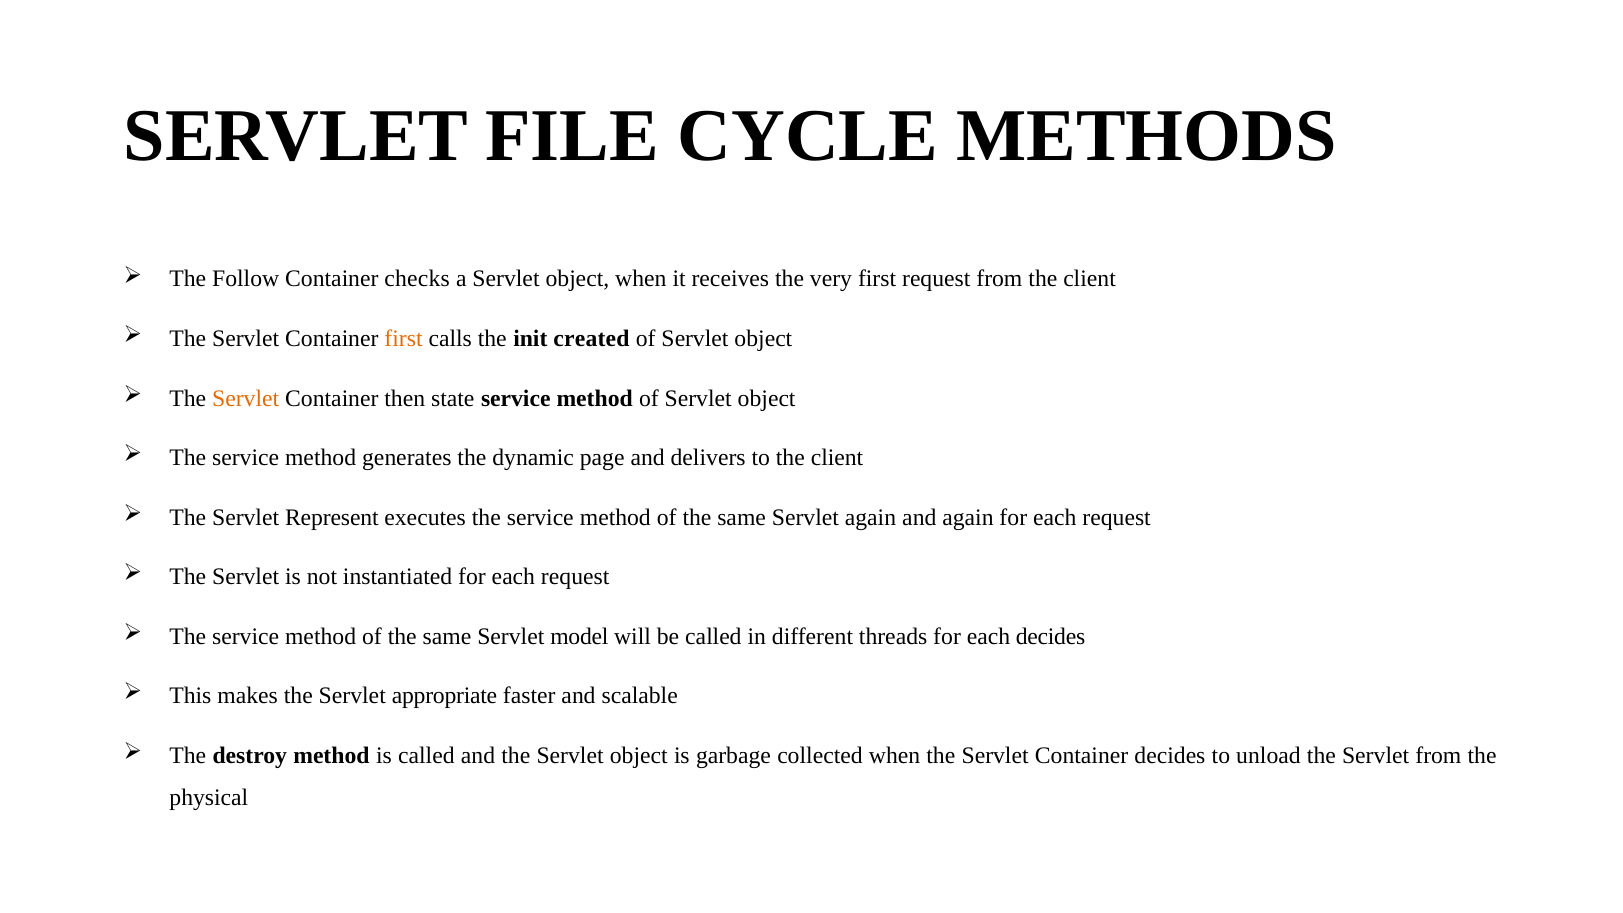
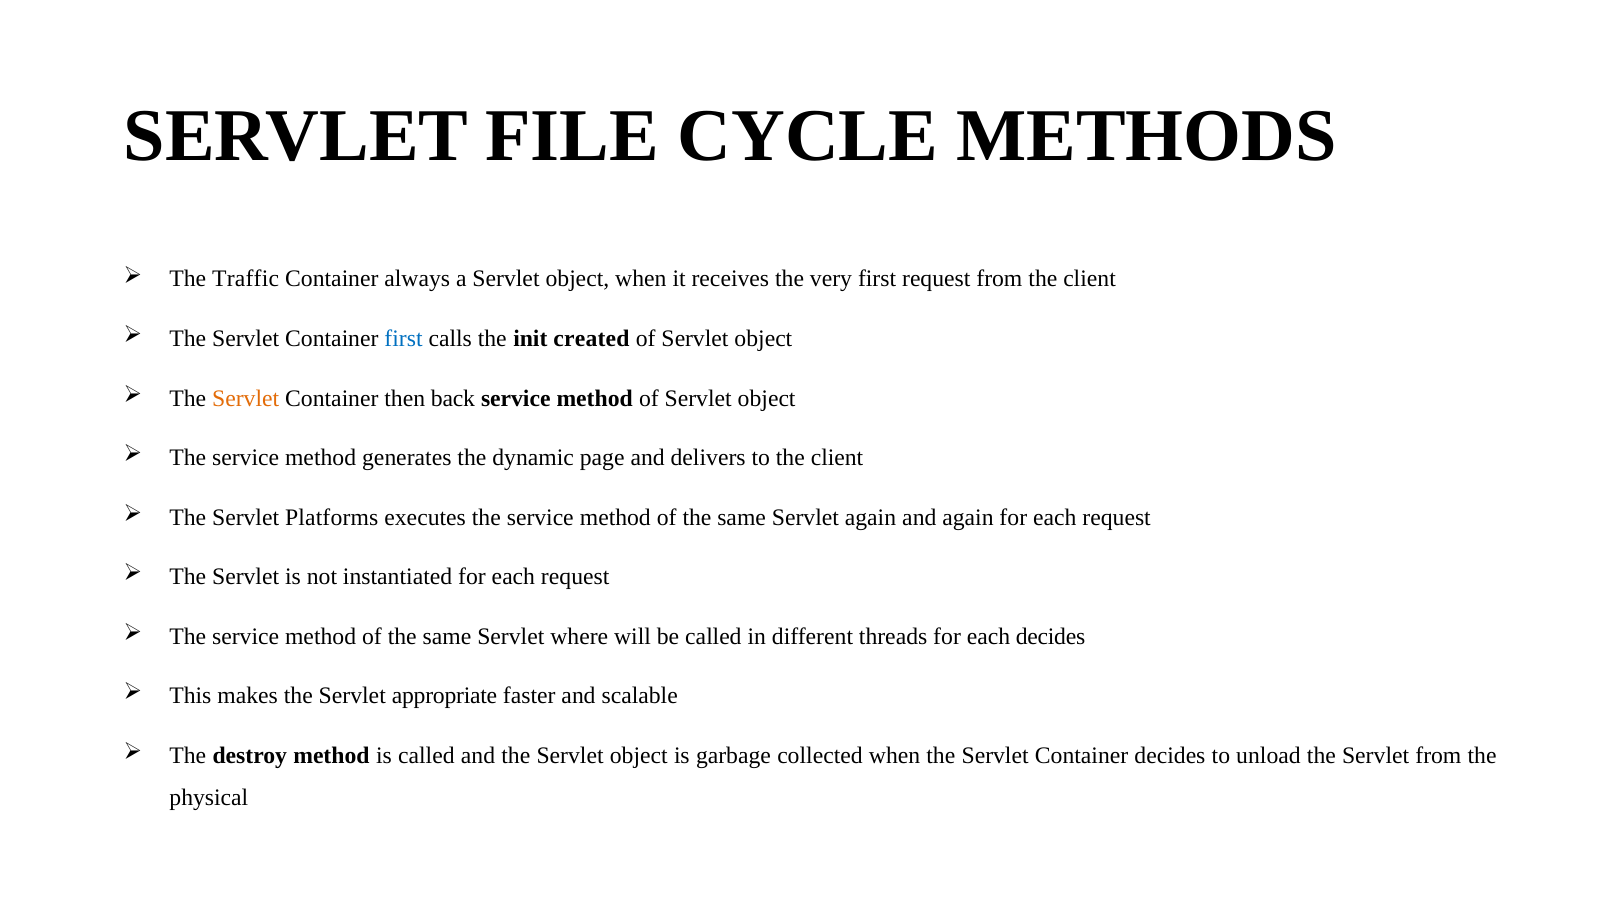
Follow: Follow -> Traffic
checks: checks -> always
first at (404, 339) colour: orange -> blue
state: state -> back
Represent: Represent -> Platforms
model: model -> where
